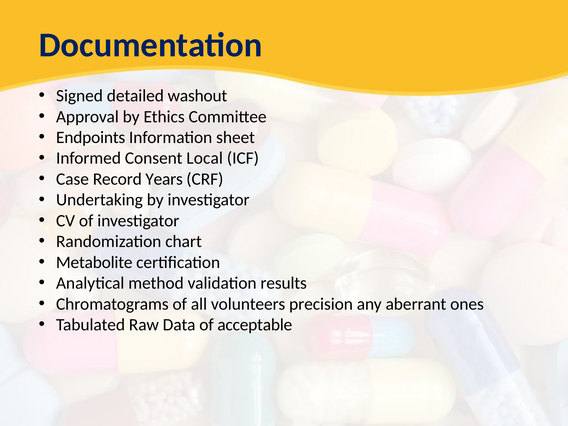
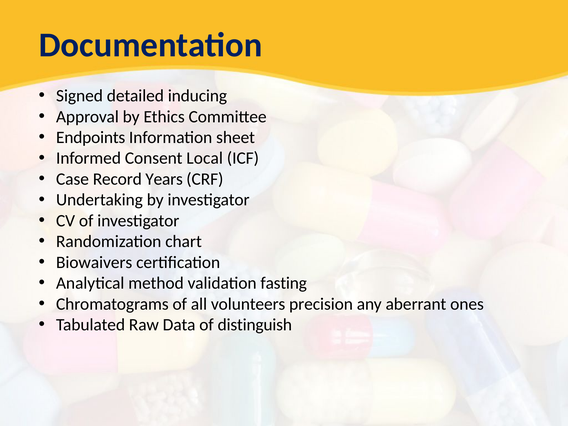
washout: washout -> inducing
Metabolite: Metabolite -> Biowaivers
results: results -> fasting
acceptable: acceptable -> distinguish
